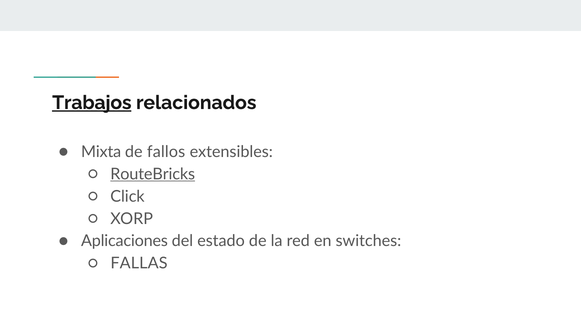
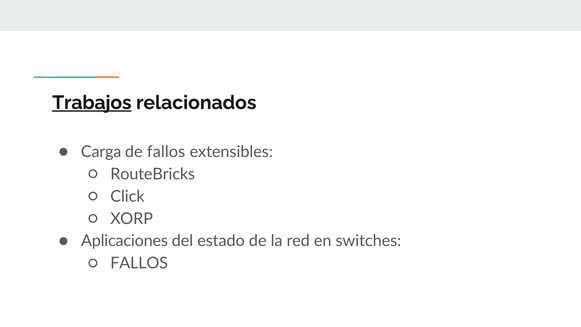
Mixta: Mixta -> Carga
RouteBricks underline: present -> none
FALLAS at (139, 263): FALLAS -> FALLOS
